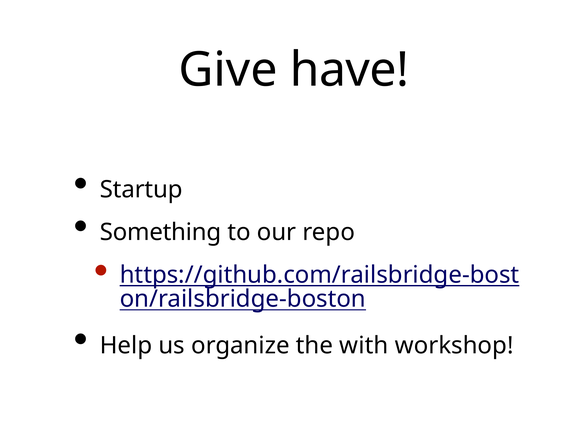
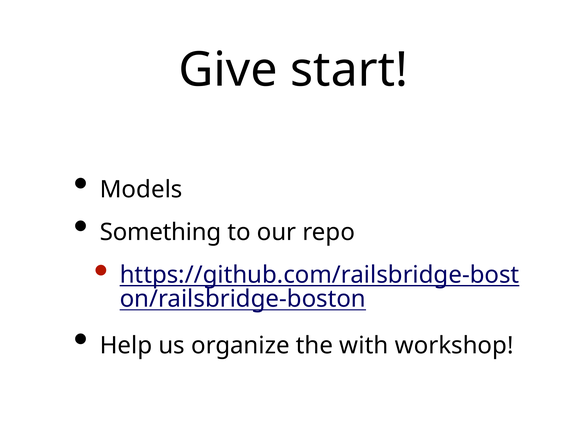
have: have -> start
Startup: Startup -> Models
